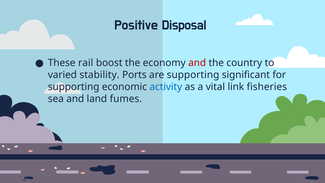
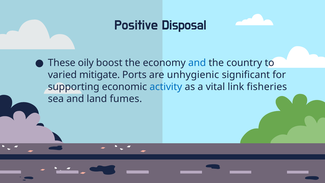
rail: rail -> oily
and at (197, 63) colour: red -> blue
stability: stability -> mitigate
are supporting: supporting -> unhygienic
